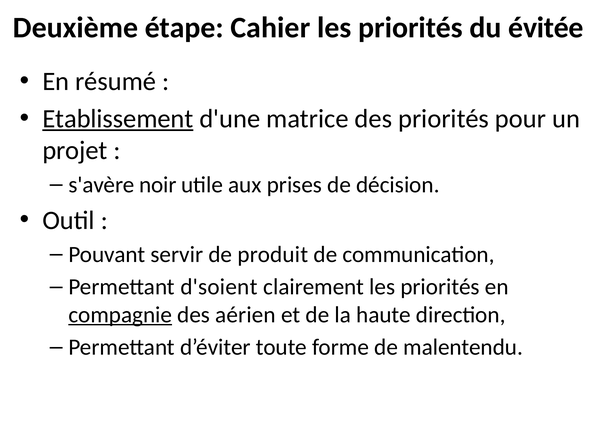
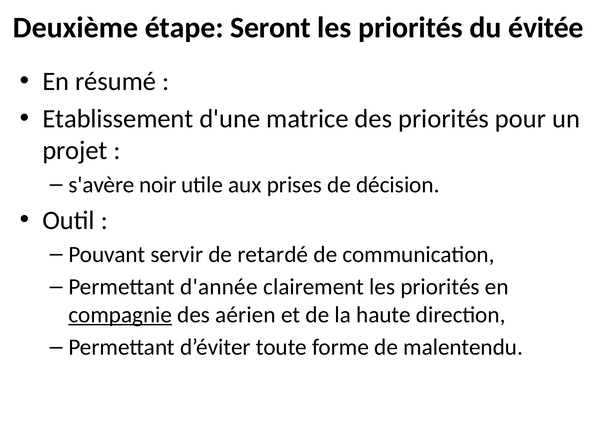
Cahier: Cahier -> Seront
Etablissement underline: present -> none
produit: produit -> retardé
d'soient: d'soient -> d'année
